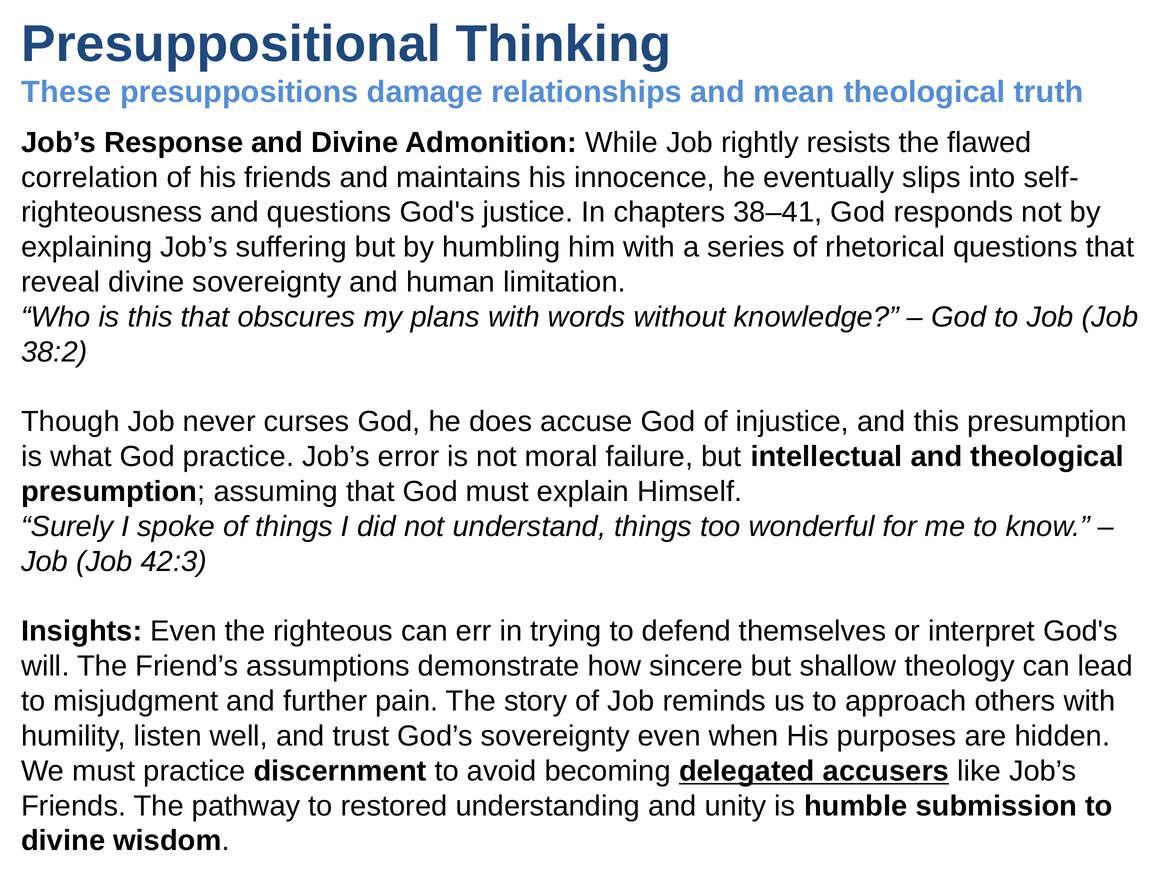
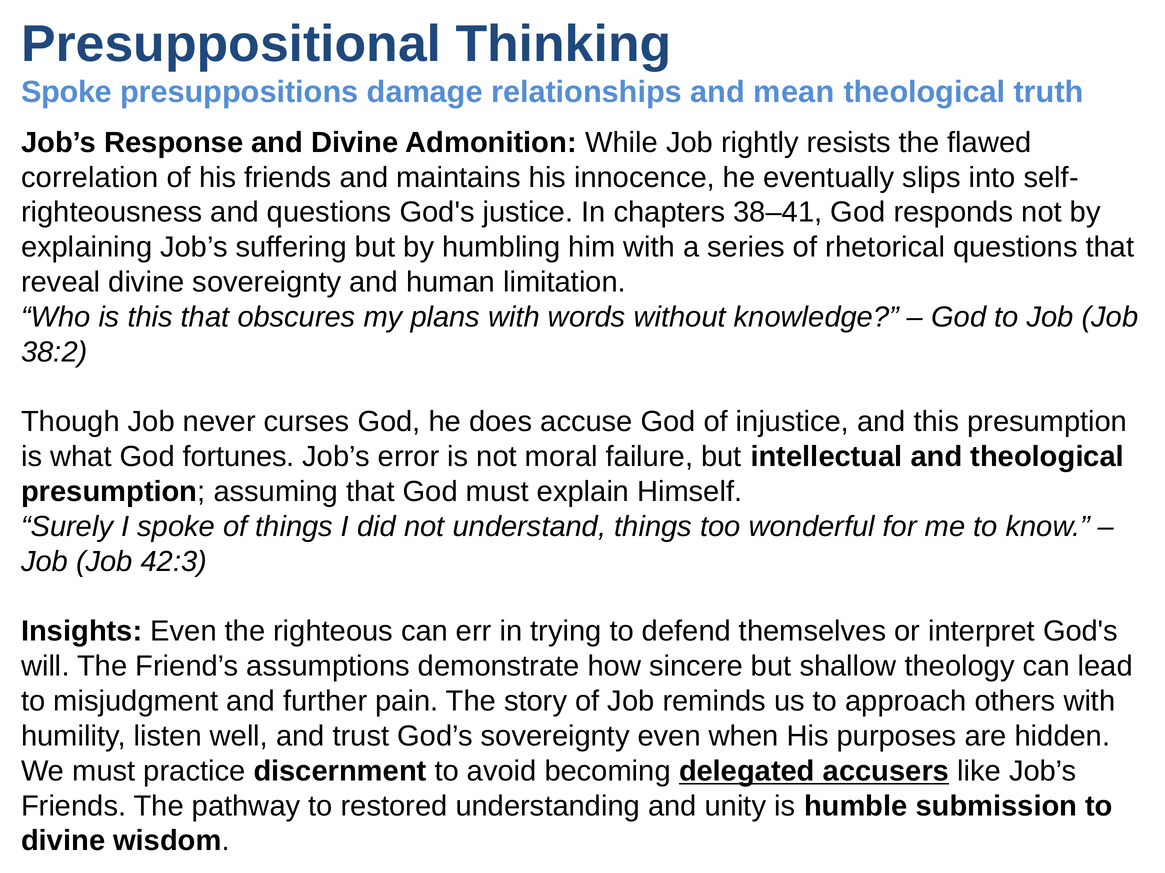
These at (66, 92): These -> Spoke
God practice: practice -> fortunes
